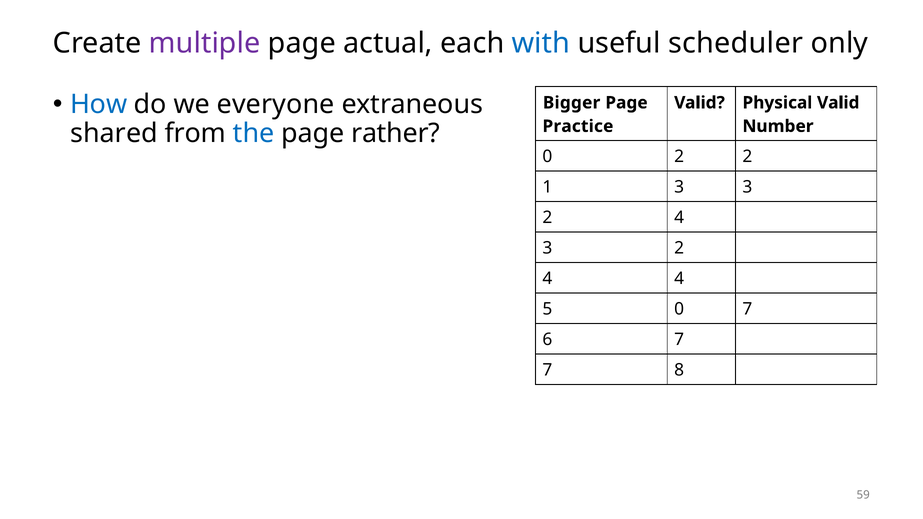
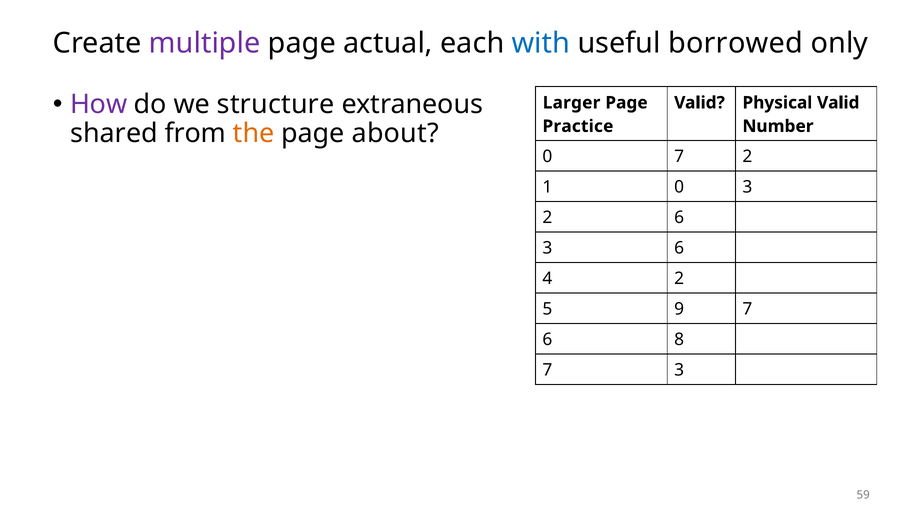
scheduler: scheduler -> borrowed
How colour: blue -> purple
everyone: everyone -> structure
Bigger: Bigger -> Larger
the colour: blue -> orange
rather: rather -> about
0 2: 2 -> 7
1 3: 3 -> 0
4 at (679, 218): 4 -> 6
2 at (679, 248): 2 -> 6
4 4: 4 -> 2
5 0: 0 -> 9
6 7: 7 -> 8
7 8: 8 -> 3
